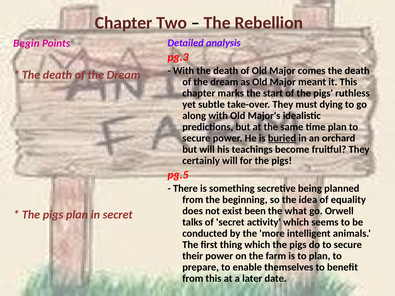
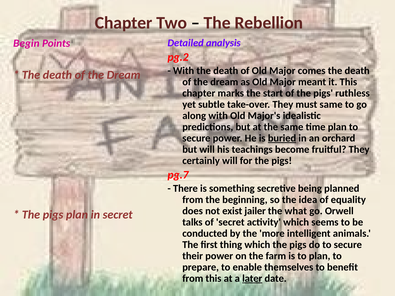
pg.3: pg.3 -> pg.2
must dying: dying -> same
pg.5: pg.5 -> pg.7
been: been -> jailer
later underline: none -> present
